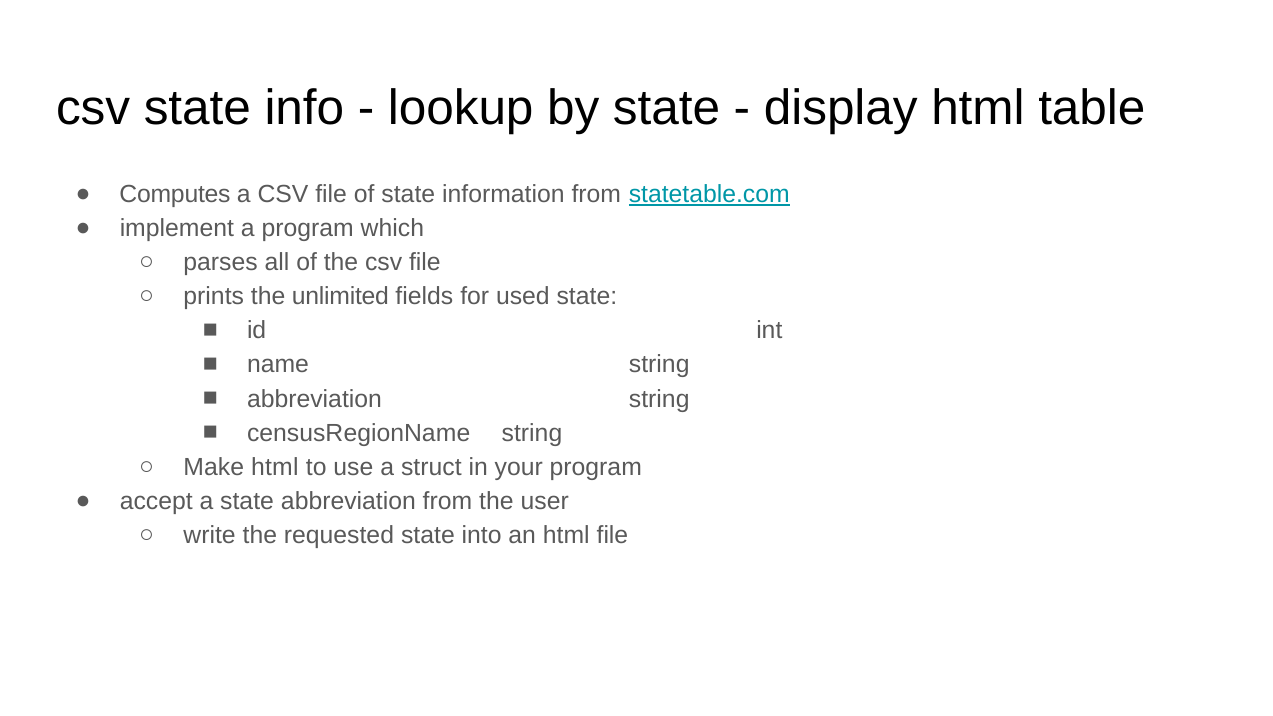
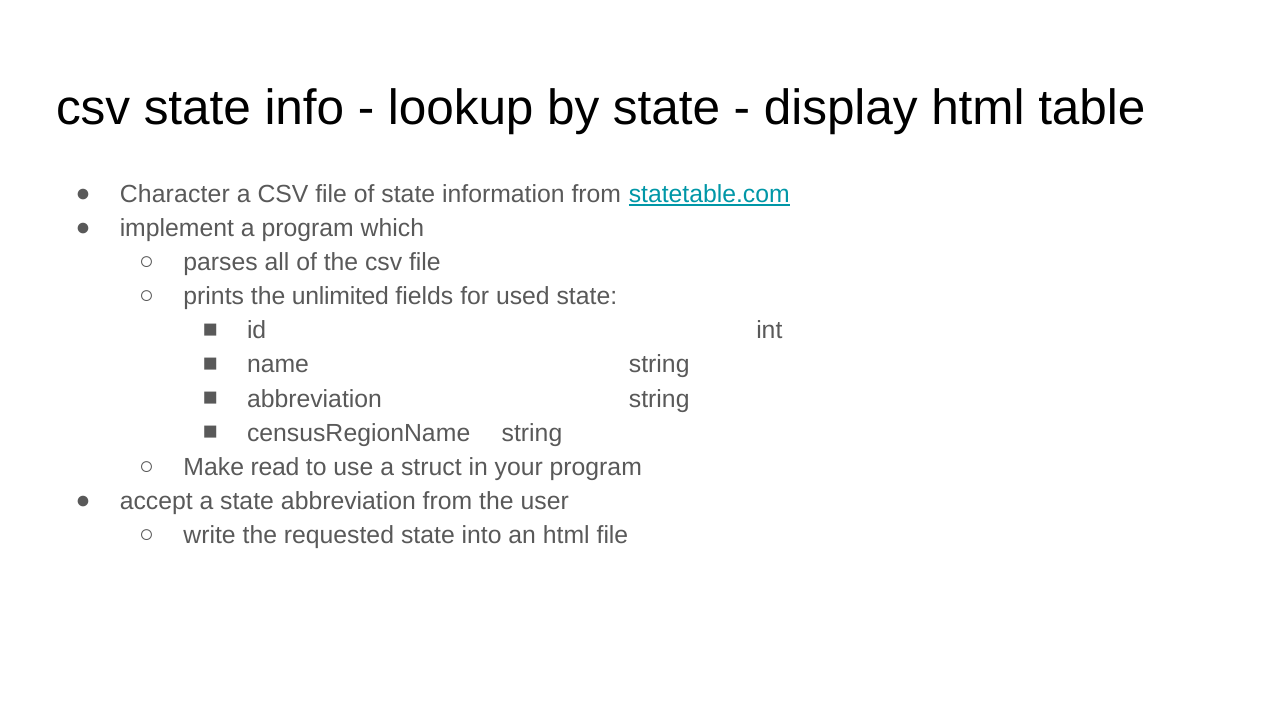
Computes: Computes -> Character
Make html: html -> read
